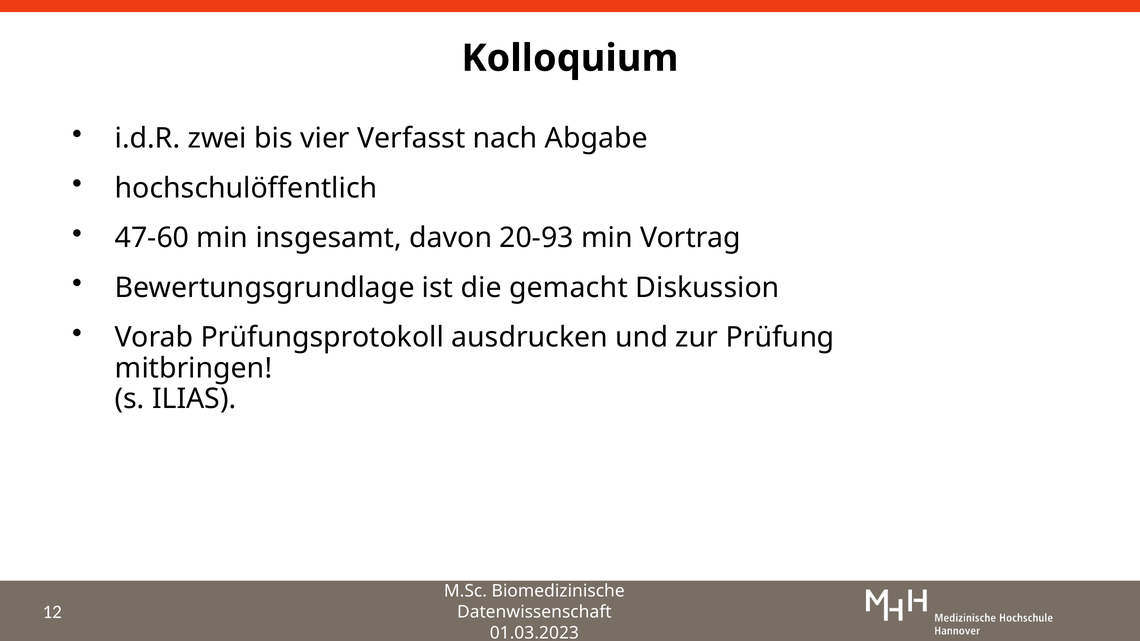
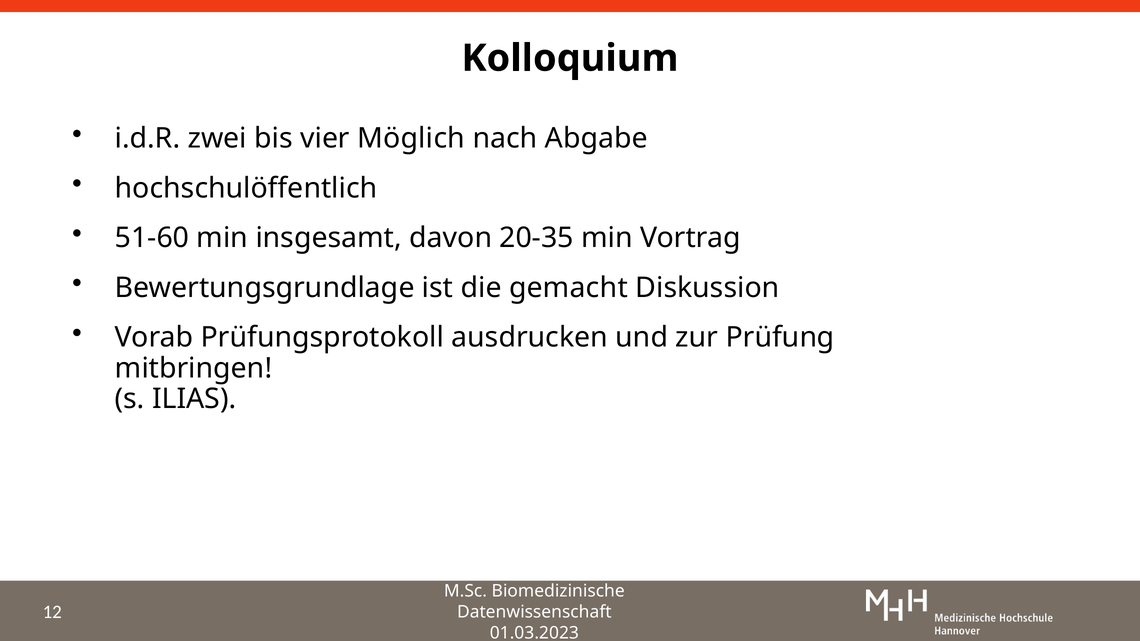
Verfasst: Verfasst -> Möglich
47-60: 47-60 -> 51-60
20-93: 20-93 -> 20-35
